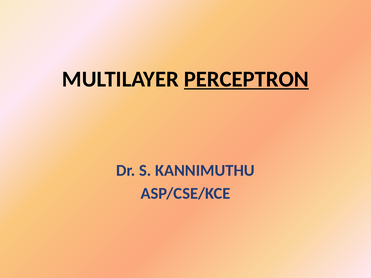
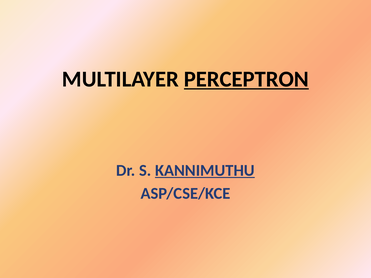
KANNIMUTHU underline: none -> present
